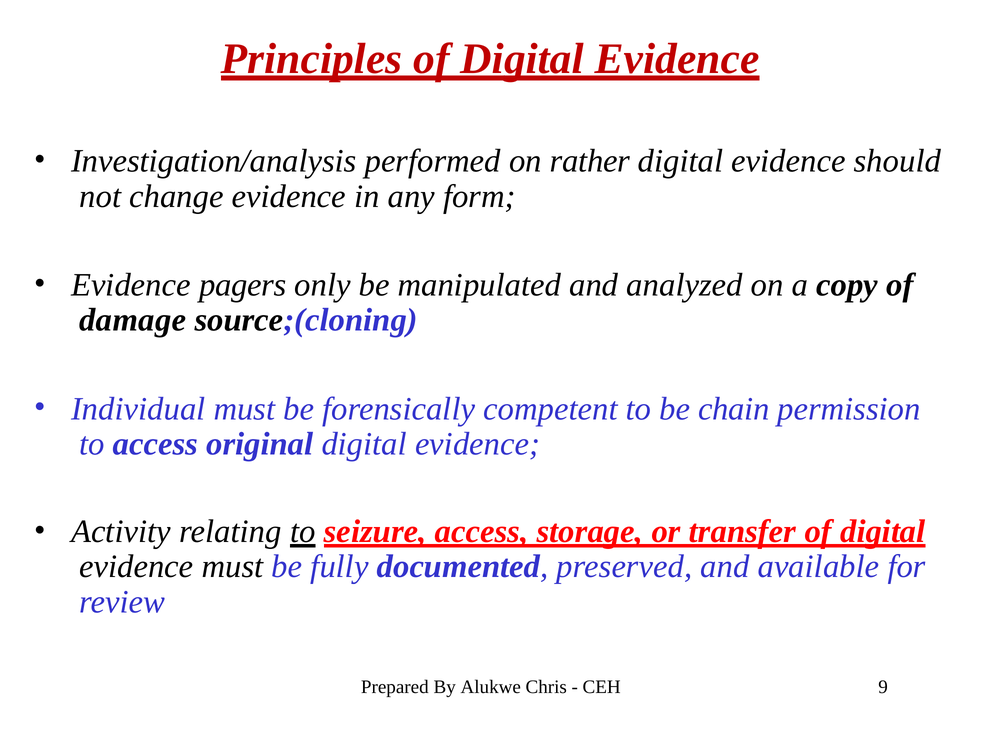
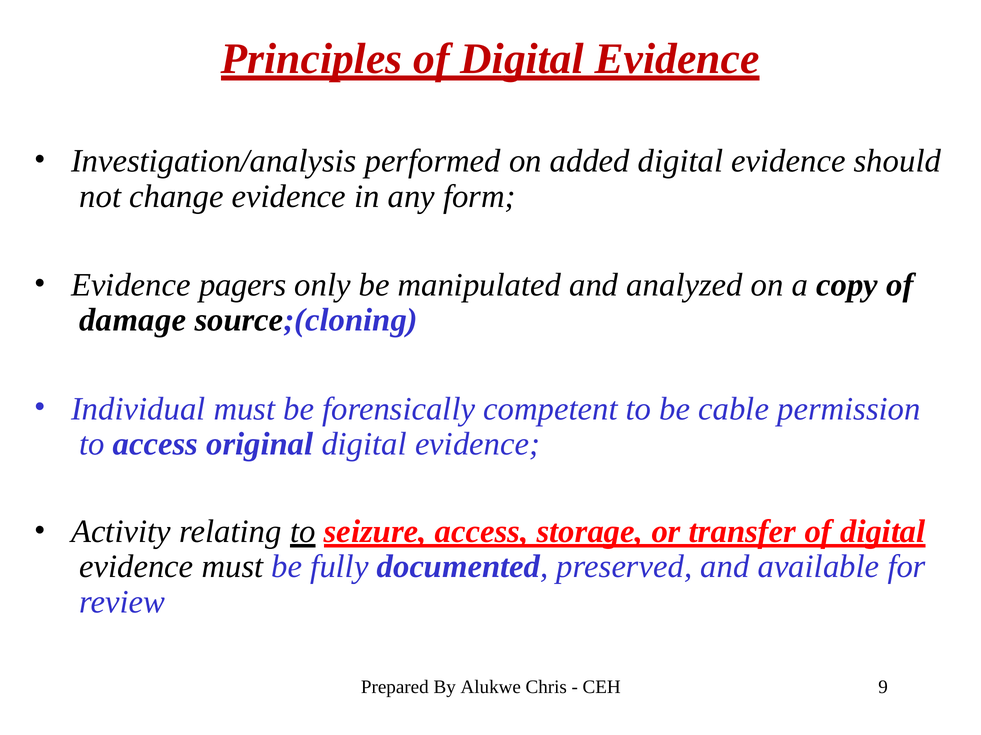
rather: rather -> added
chain: chain -> cable
